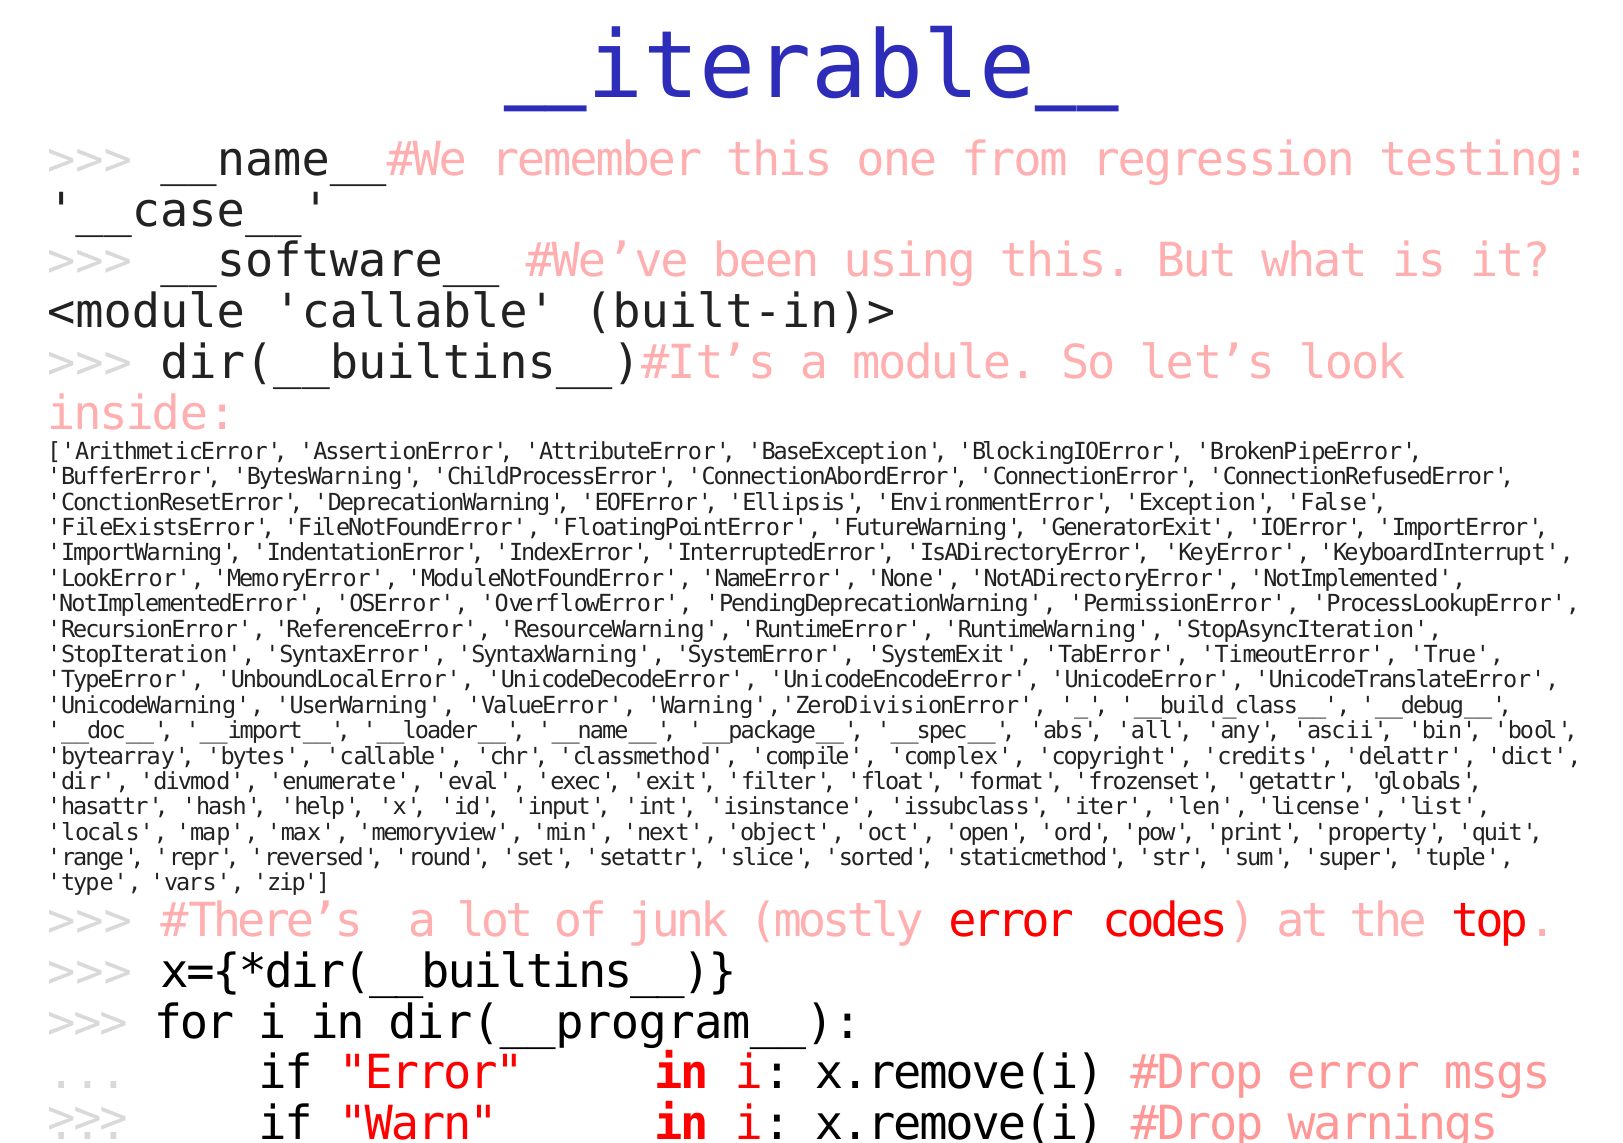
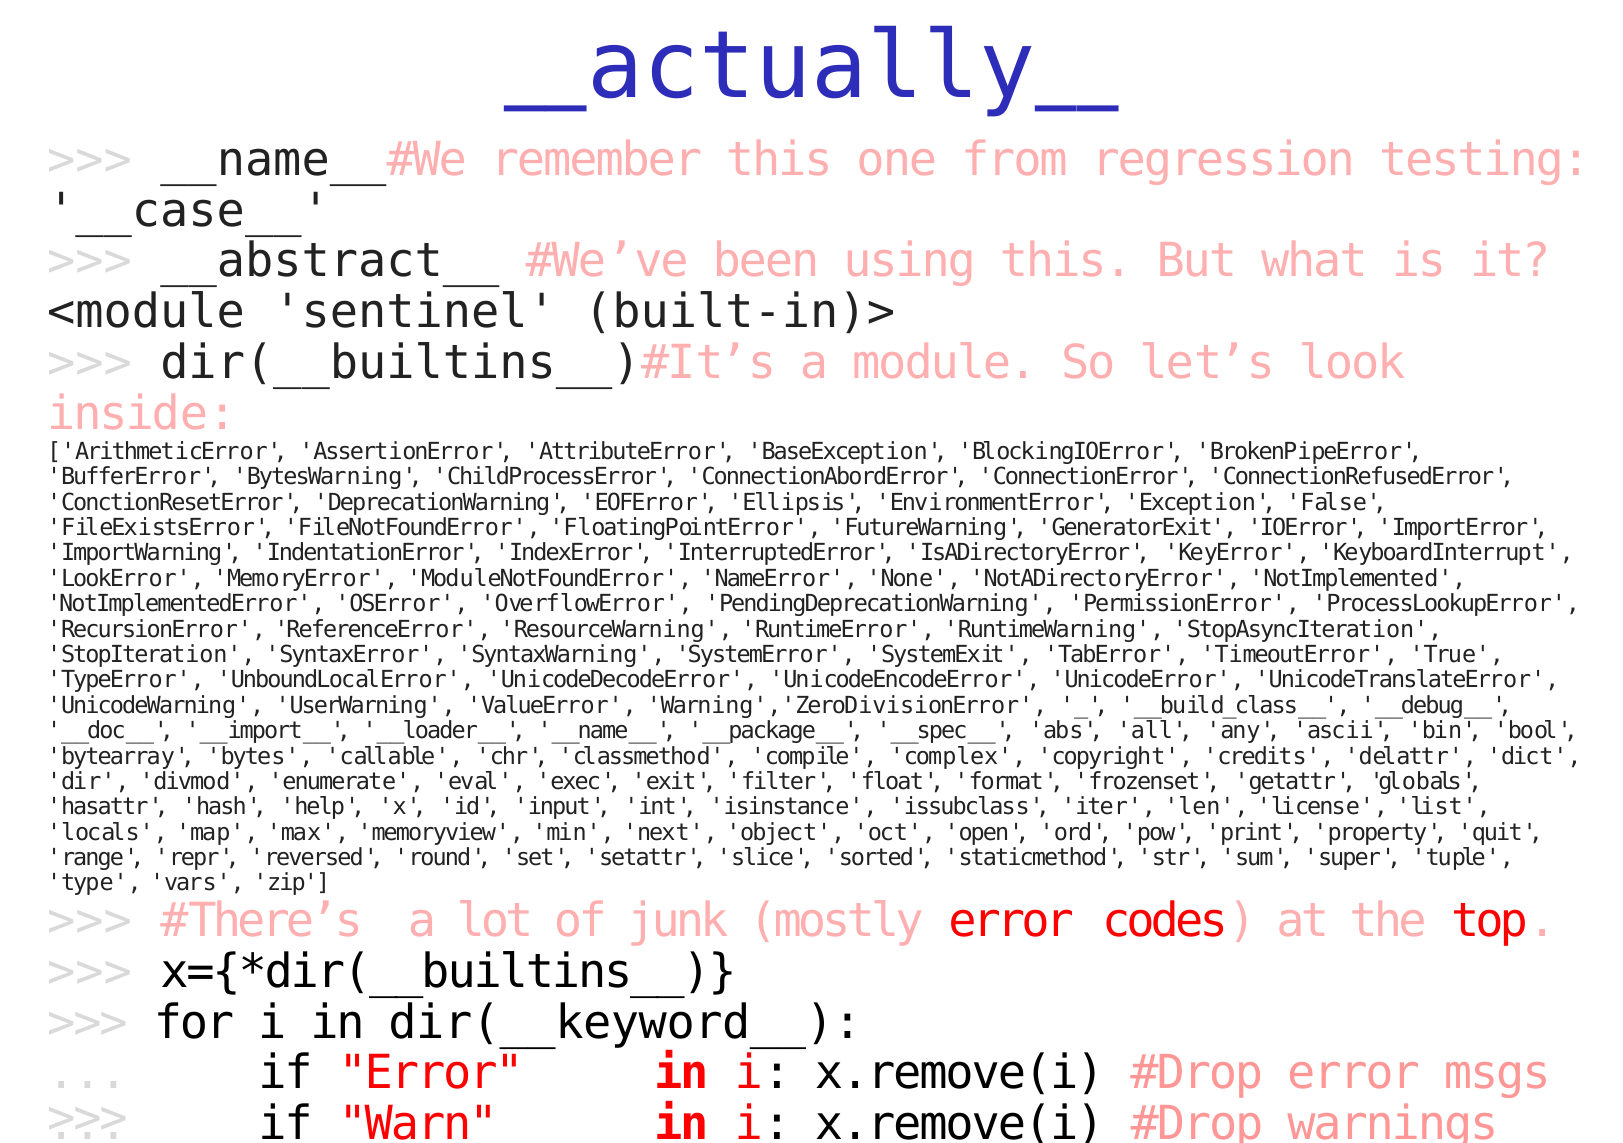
iterable: iterable -> actually
__software__: __software__ -> __abstract__
<module callable: callable -> sentinel
dir(__program__: dir(__program__ -> dir(__keyword__
